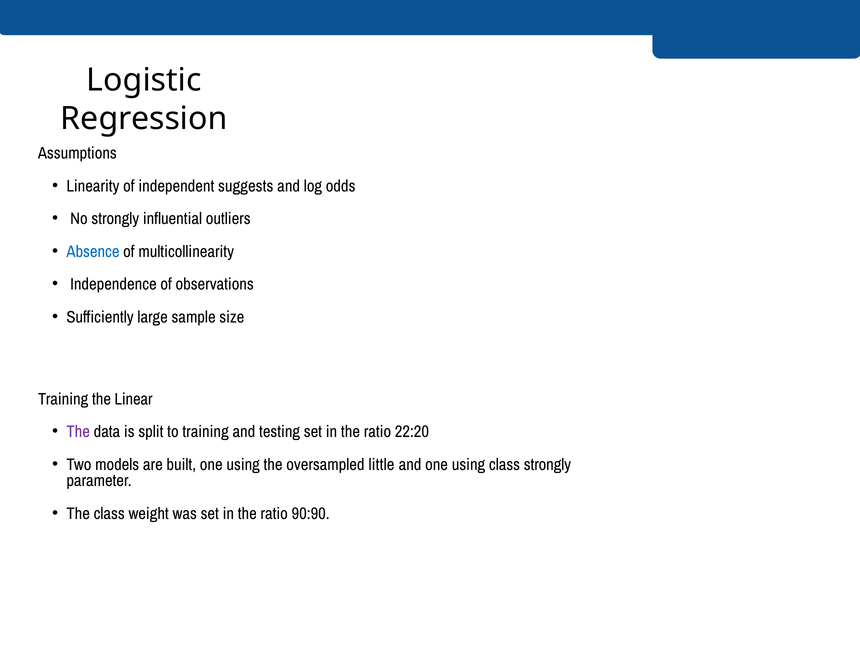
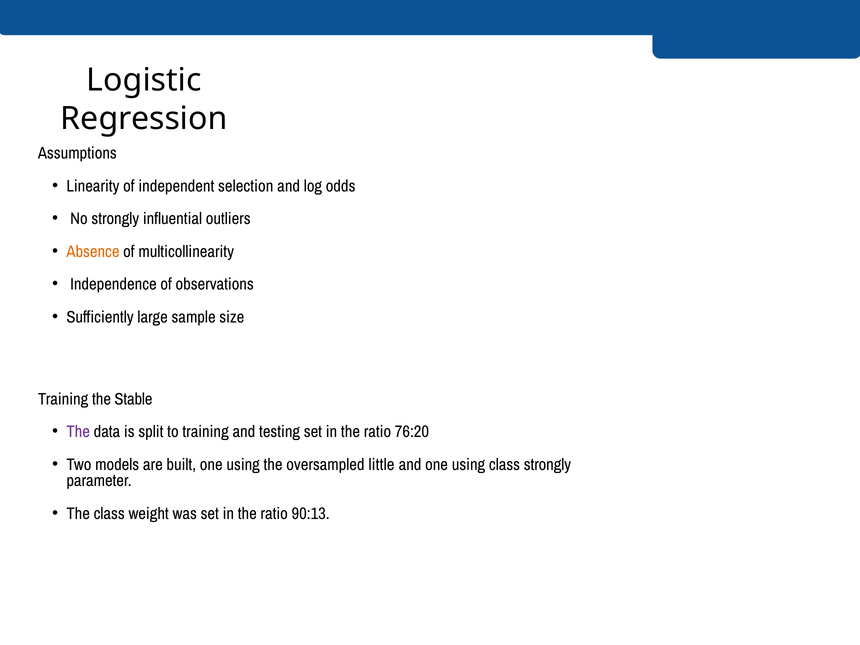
suggests: suggests -> selection
Absence colour: blue -> orange
Linear: Linear -> Stable
22:20: 22:20 -> 76:20
90:90: 90:90 -> 90:13
